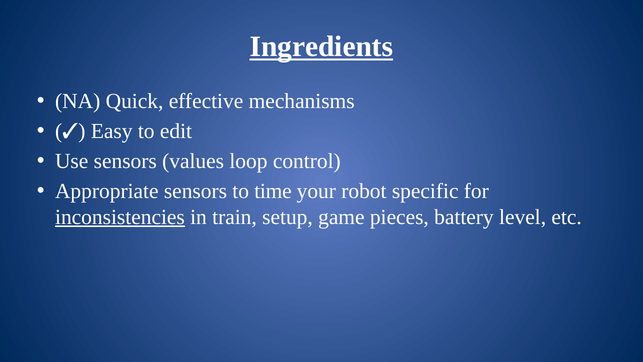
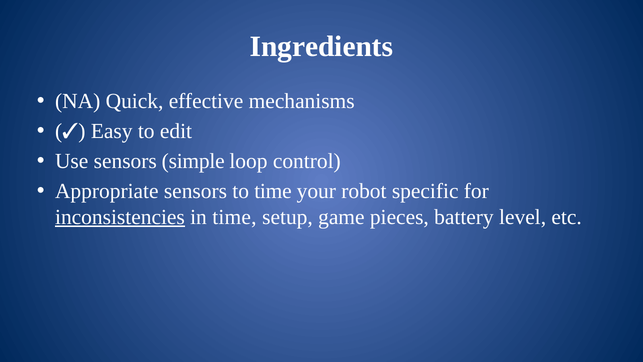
Ingredients underline: present -> none
values: values -> simple
in train: train -> time
